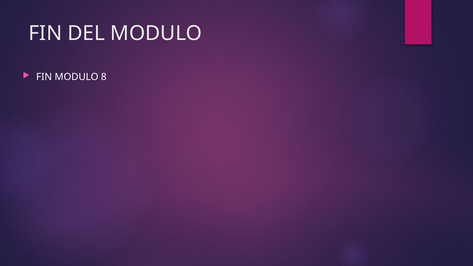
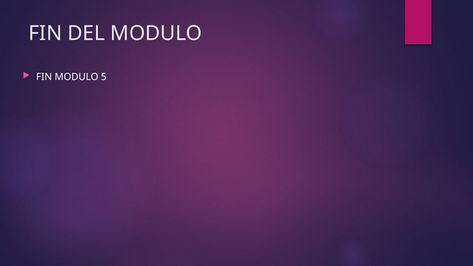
8: 8 -> 5
